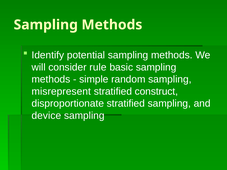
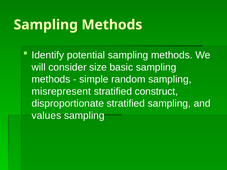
rule: rule -> size
device: device -> values
